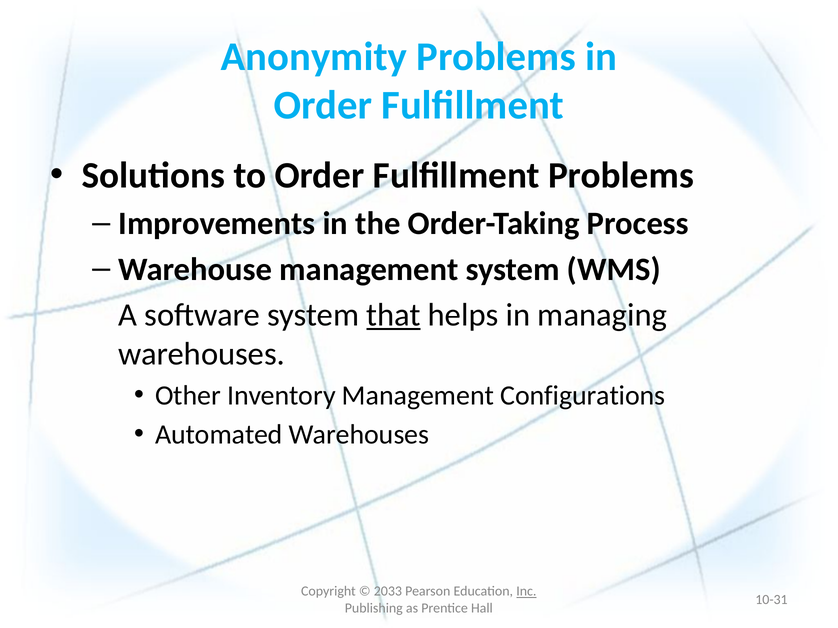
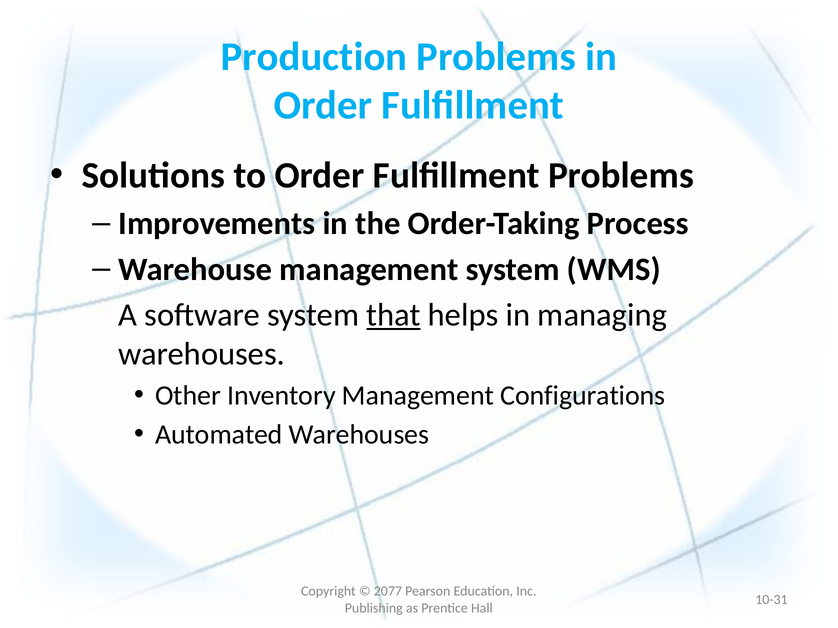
Anonymity: Anonymity -> Production
2033: 2033 -> 2077
Inc underline: present -> none
